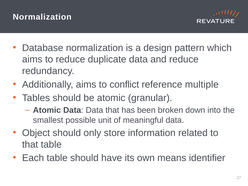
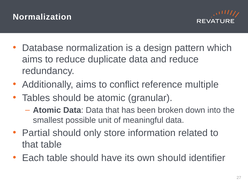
Object: Object -> Partial
own means: means -> should
